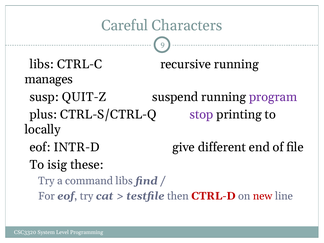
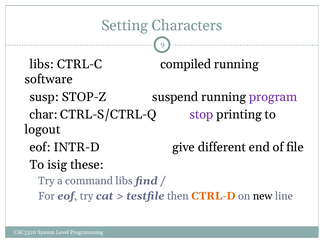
Careful: Careful -> Setting
recursive: recursive -> compiled
manages: manages -> software
QUIT-Z: QUIT-Z -> STOP-Z
plus: plus -> char
locally: locally -> logout
CTRL-D colour: red -> orange
new colour: red -> black
